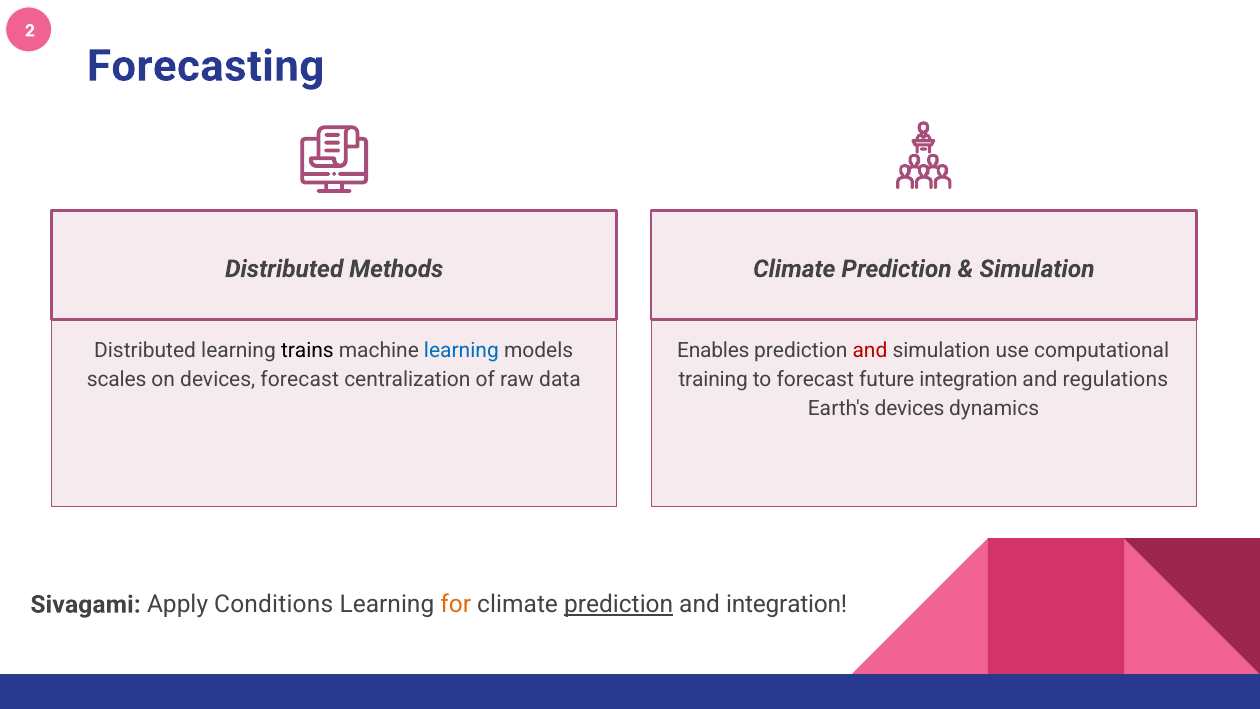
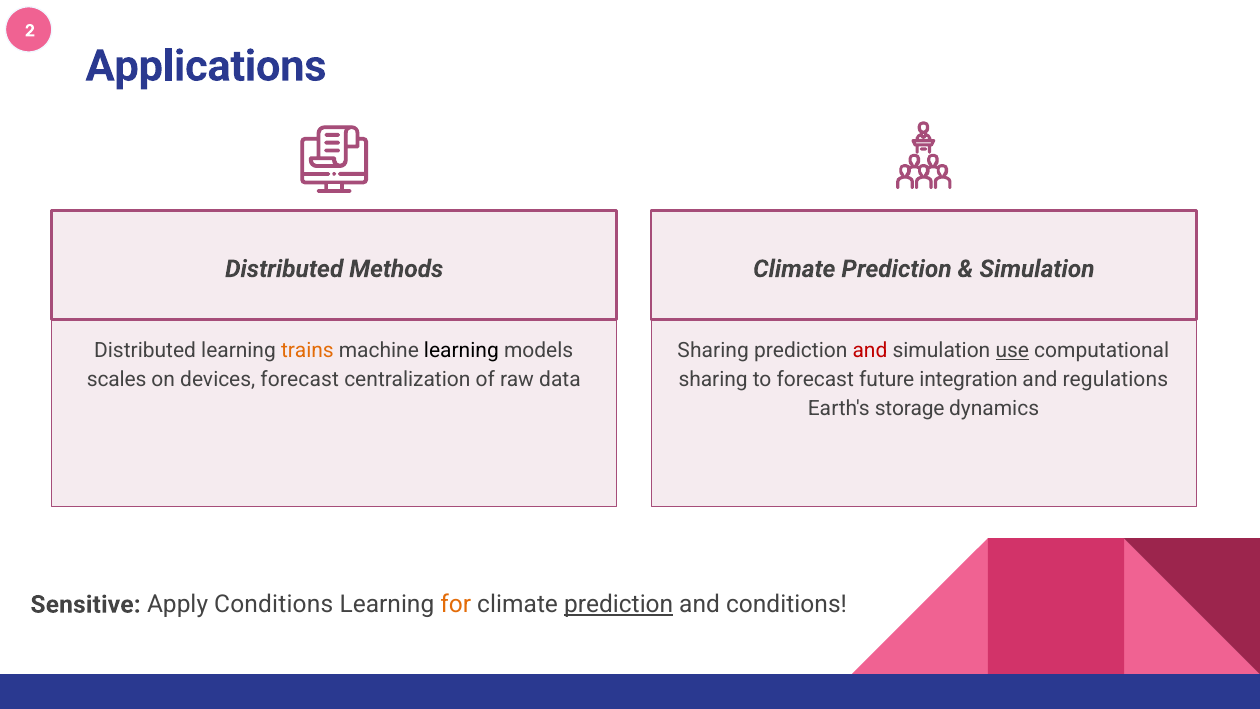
Forecasting: Forecasting -> Applications
trains colour: black -> orange
learning at (461, 350) colour: blue -> black
Enables at (713, 350): Enables -> Sharing
use underline: none -> present
training at (713, 379): training -> sharing
Earth's devices: devices -> storage
Sivagami: Sivagami -> Sensitive
and integration: integration -> conditions
